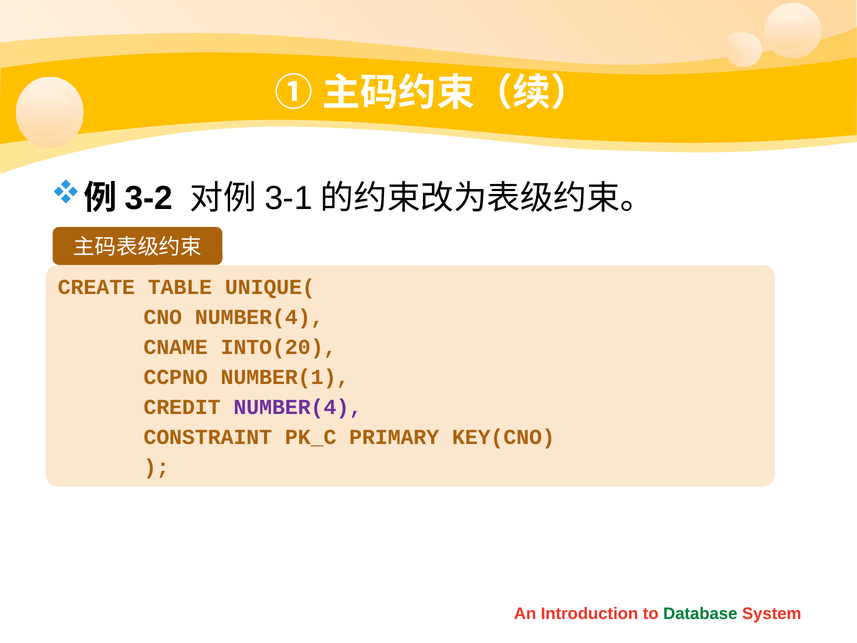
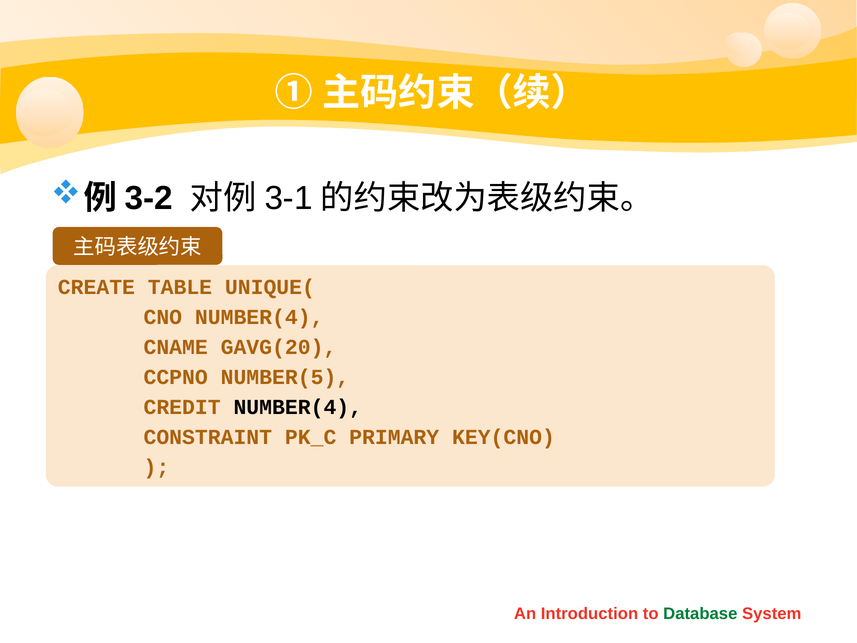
INTO(20: INTO(20 -> GAVG(20
NUMBER(1: NUMBER(1 -> NUMBER(5
NUMBER(4 at (298, 407) colour: purple -> black
